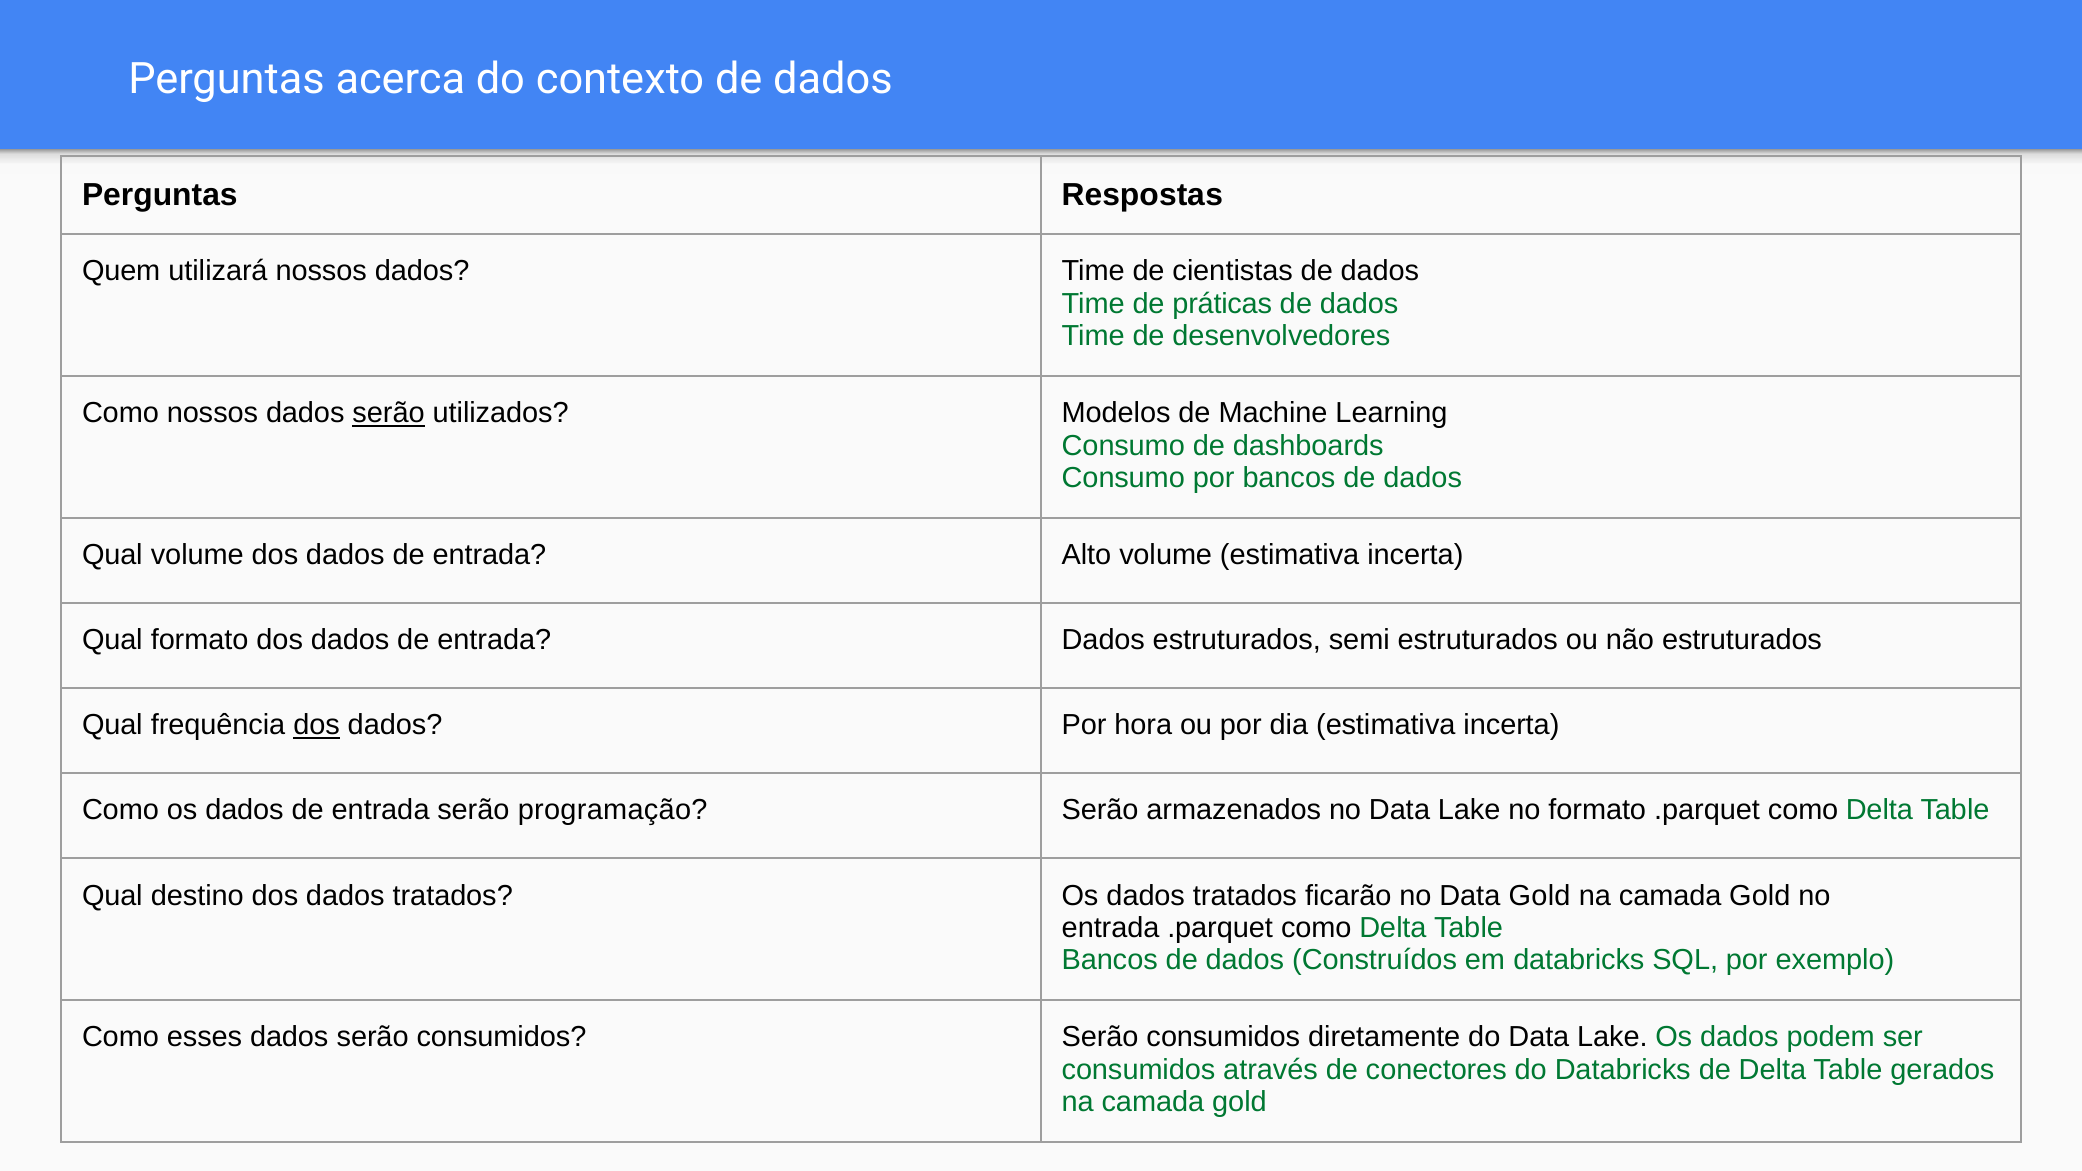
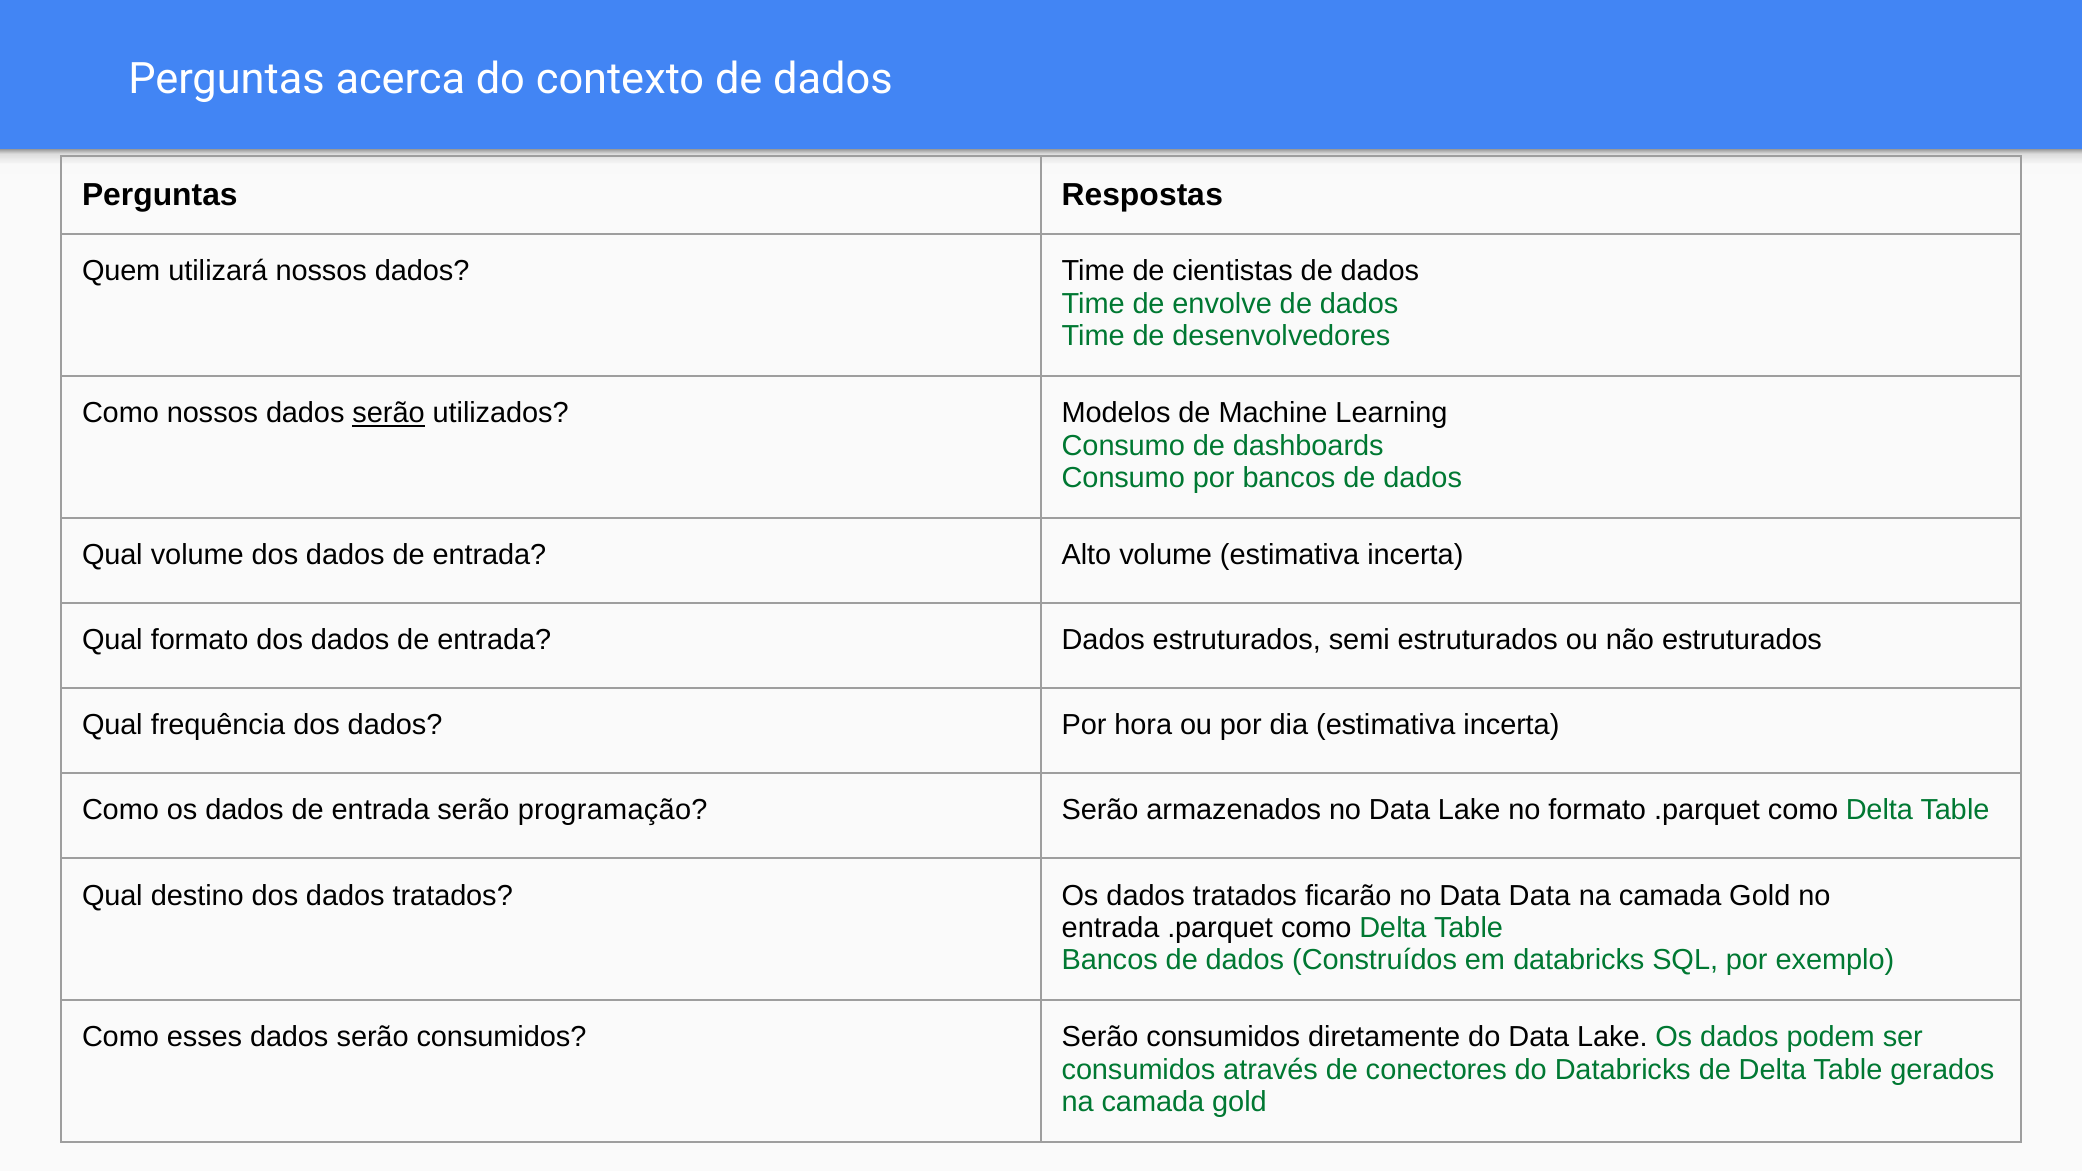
práticas: práticas -> envolve
dos at (317, 725) underline: present -> none
Data Gold: Gold -> Data
